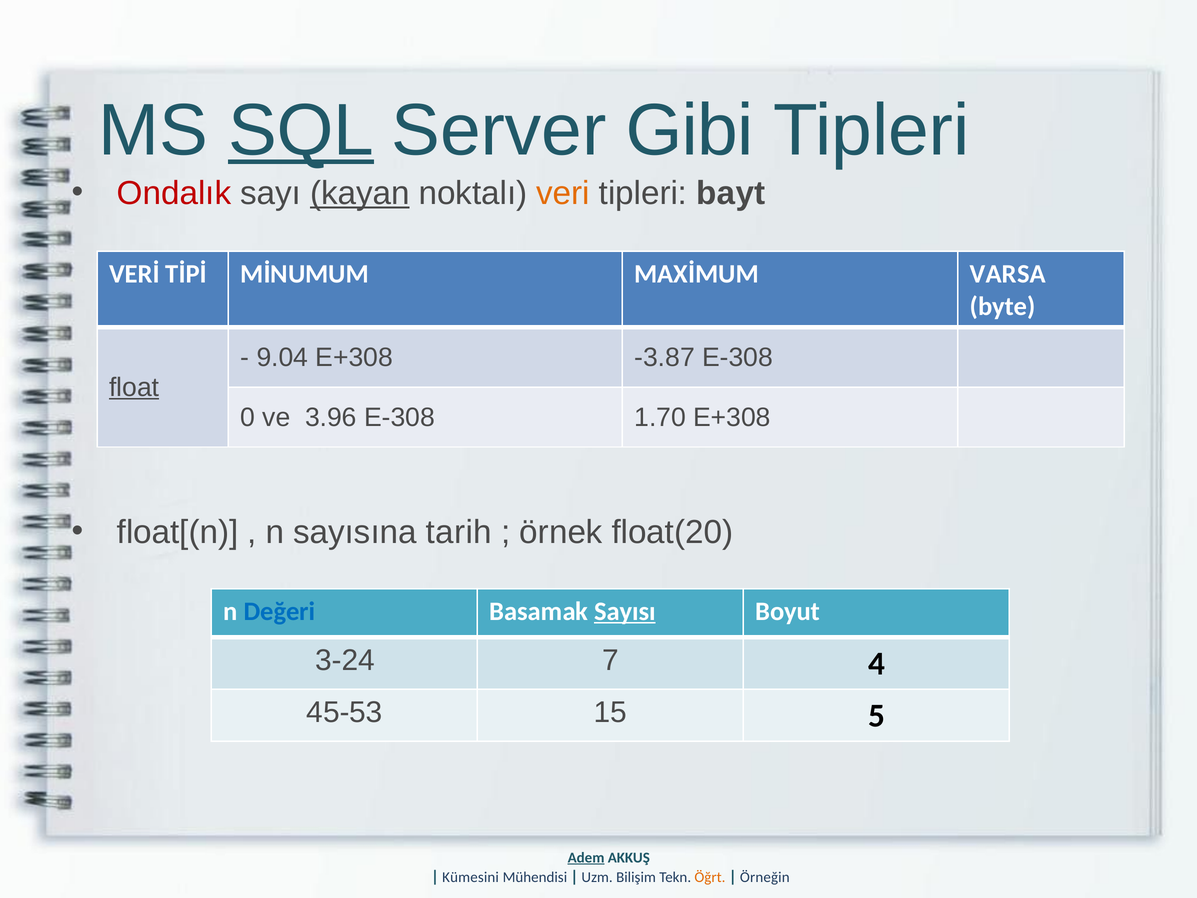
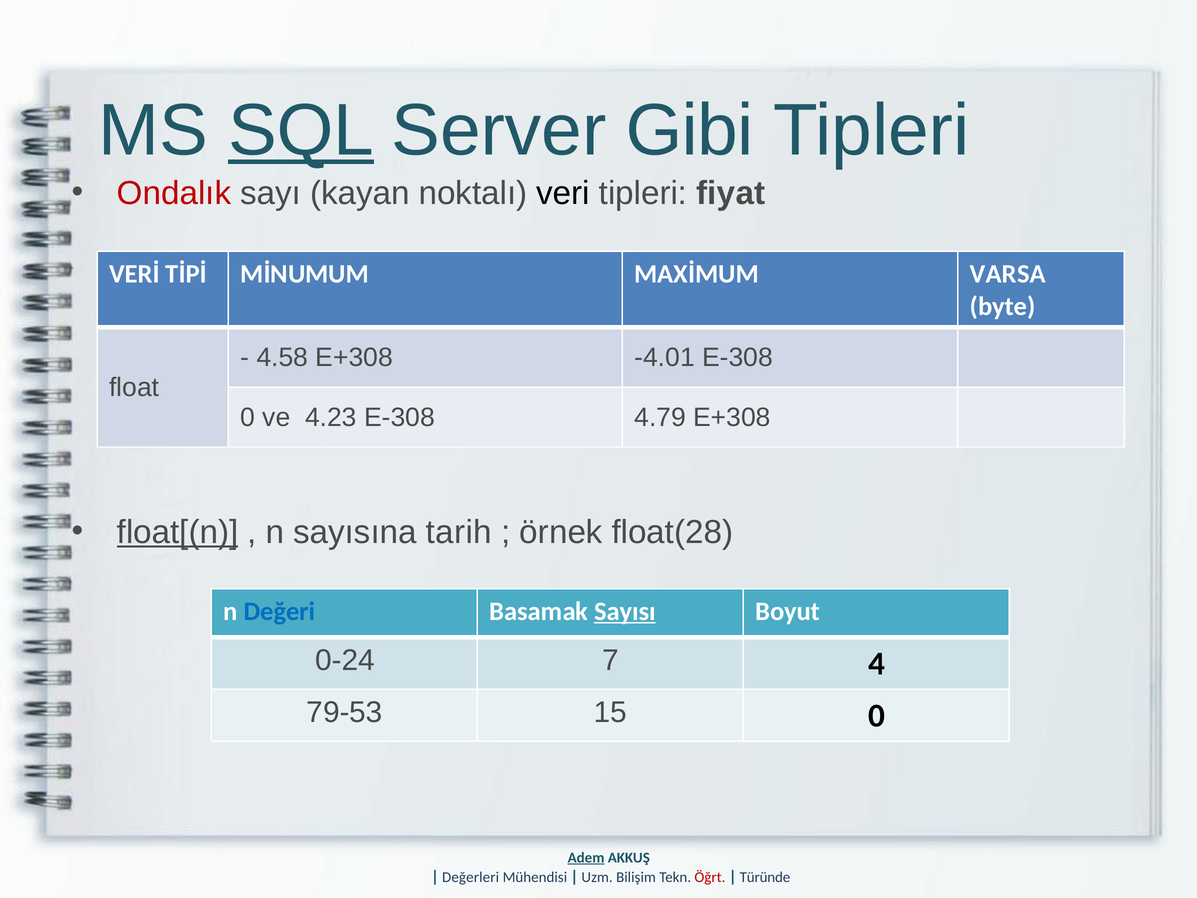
kayan underline: present -> none
veri colour: orange -> black
bayt: bayt -> fiyat
9.04: 9.04 -> 4.58
-3.87: -3.87 -> -4.01
float underline: present -> none
3.96: 3.96 -> 4.23
1.70: 1.70 -> 4.79
float[(n underline: none -> present
float(20: float(20 -> float(28
3-24: 3-24 -> 0-24
45-53: 45-53 -> 79-53
15 5: 5 -> 0
Kümesini: Kümesini -> Değerleri
Öğrt colour: orange -> red
Örneğin: Örneğin -> Türünde
